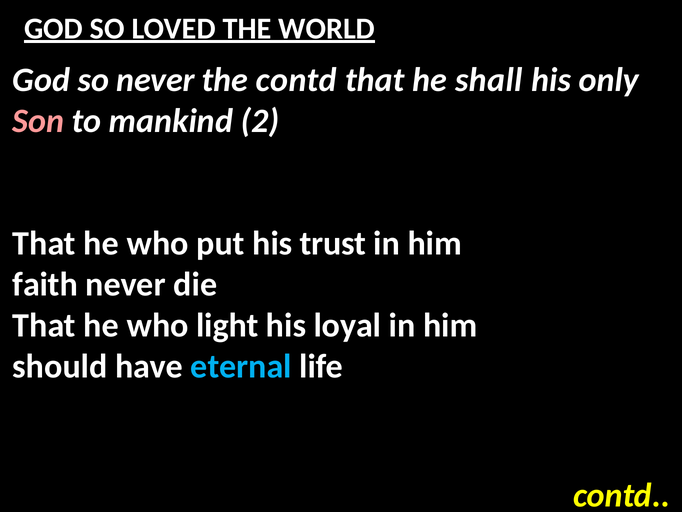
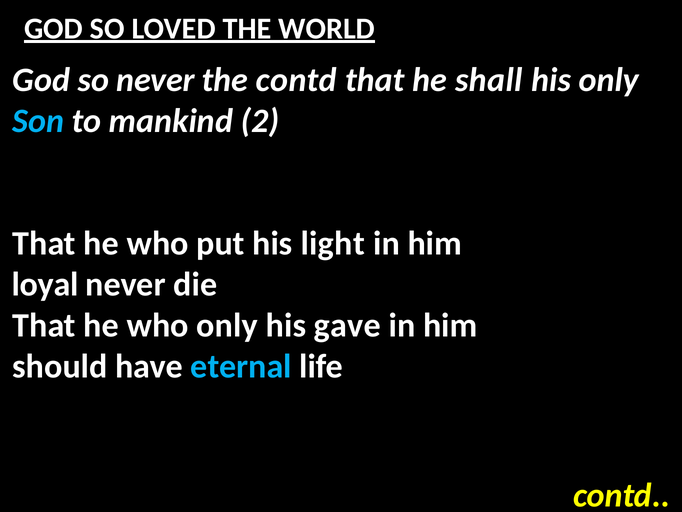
Son colour: pink -> light blue
trust: trust -> light
faith: faith -> loyal
who light: light -> only
loyal: loyal -> gave
